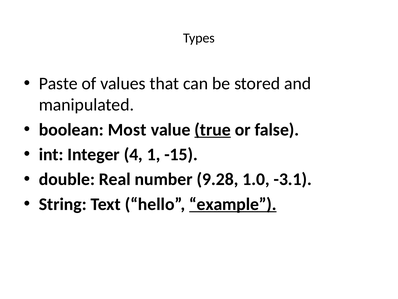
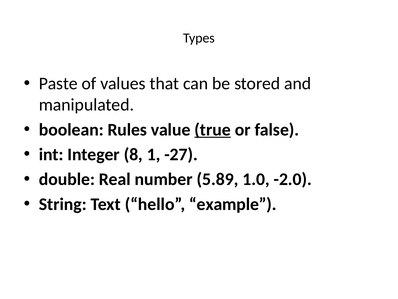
Most: Most -> Rules
4: 4 -> 8
-15: -15 -> -27
9.28: 9.28 -> 5.89
-3.1: -3.1 -> -2.0
example underline: present -> none
